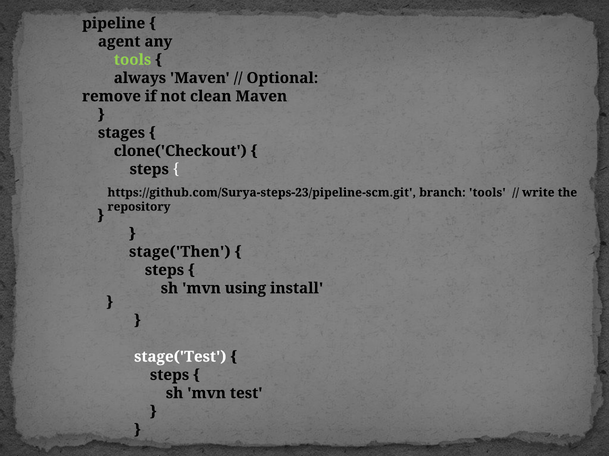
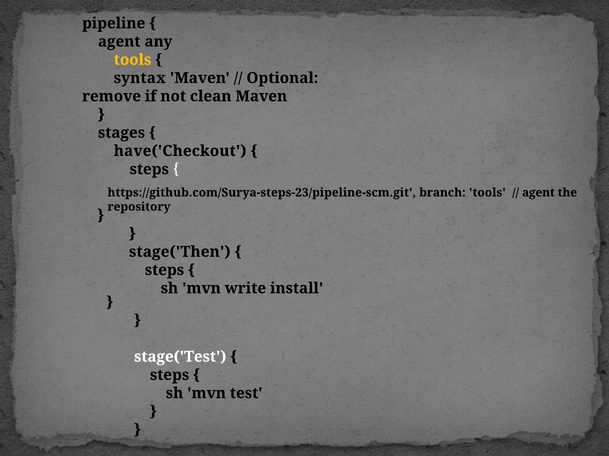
tools at (133, 60) colour: light green -> yellow
always: always -> syntax
clone('Checkout: clone('Checkout -> have('Checkout
write at (538, 193): write -> agent
using: using -> write
